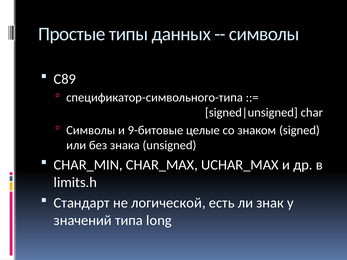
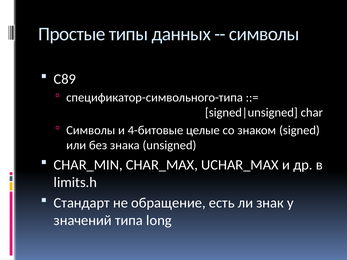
9-битовые: 9-битовые -> 4-битовые
логической: логической -> обращение
